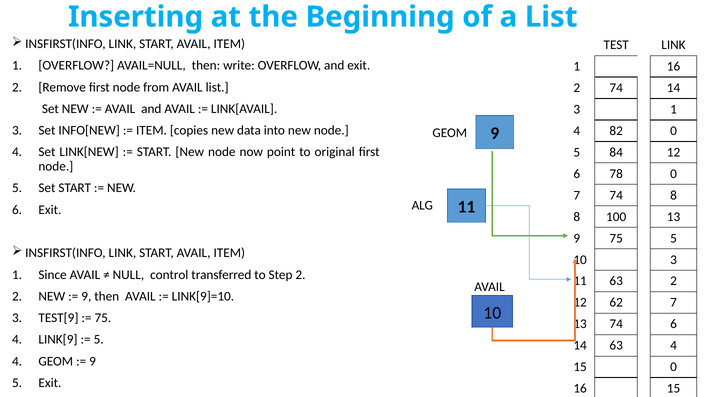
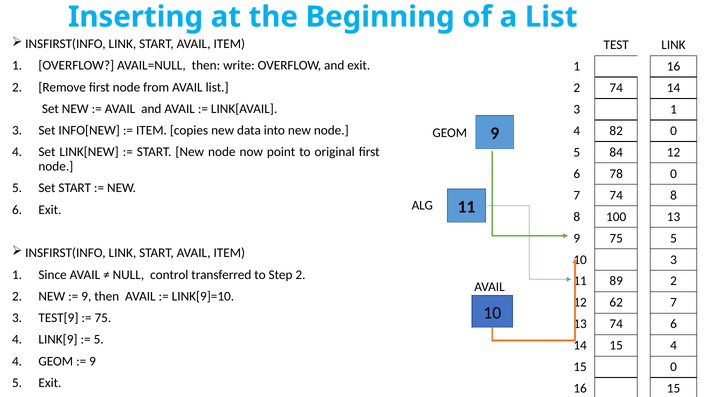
11 63: 63 -> 89
14 63: 63 -> 15
